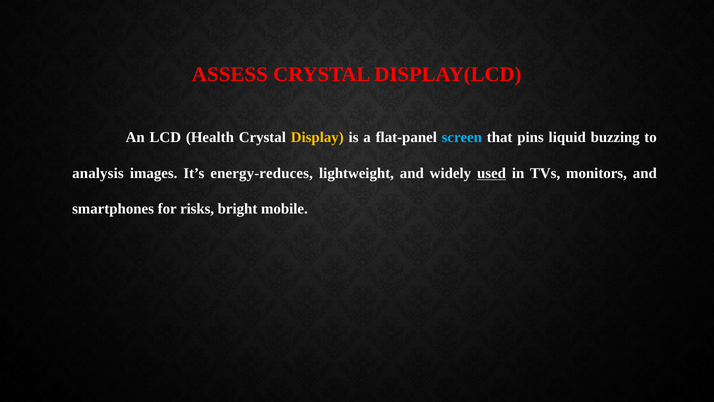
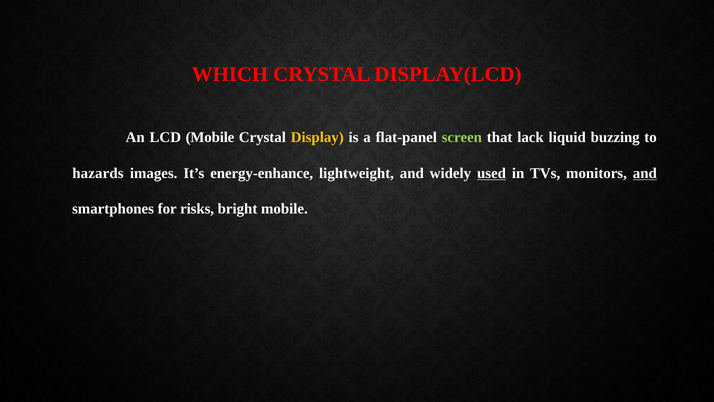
ASSESS: ASSESS -> WHICH
LCD Health: Health -> Mobile
screen colour: light blue -> light green
pins: pins -> lack
analysis: analysis -> hazards
energy-reduces: energy-reduces -> energy-enhance
and at (645, 173) underline: none -> present
